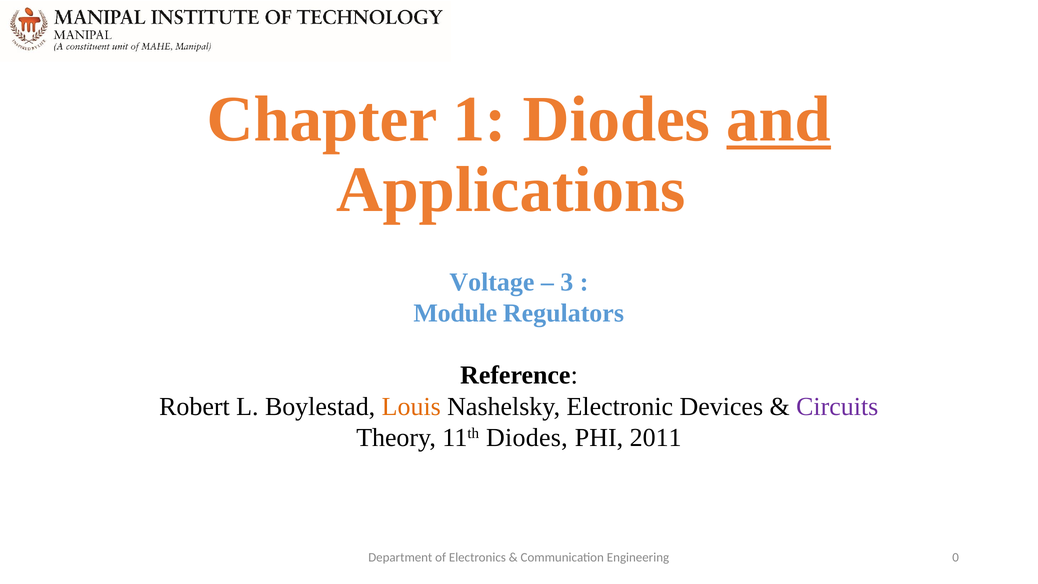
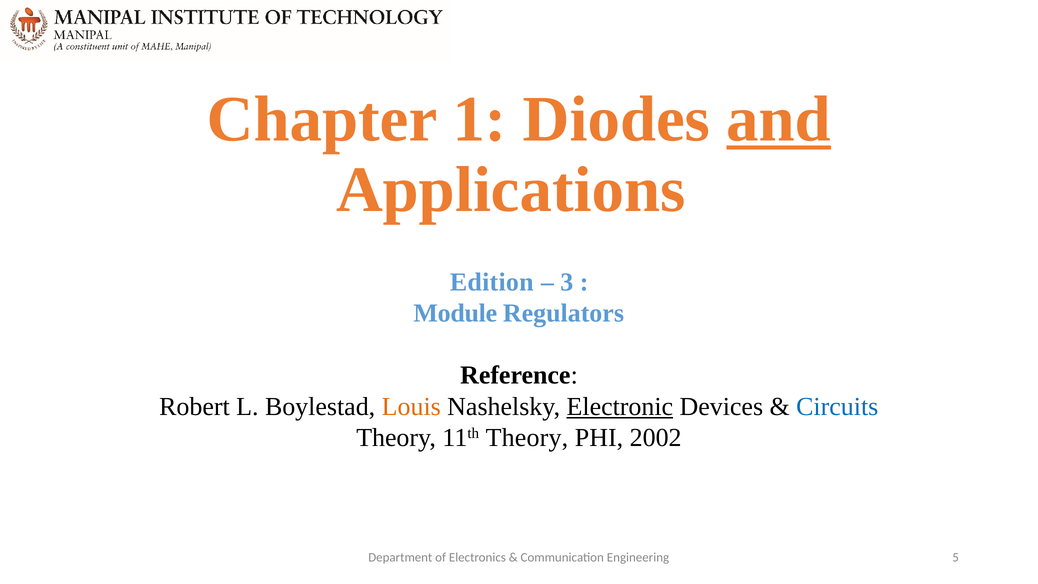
Voltage: Voltage -> Edition
Electronic underline: none -> present
Circuits colour: purple -> blue
11th Diodes: Diodes -> Theory
2011: 2011 -> 2002
0: 0 -> 5
